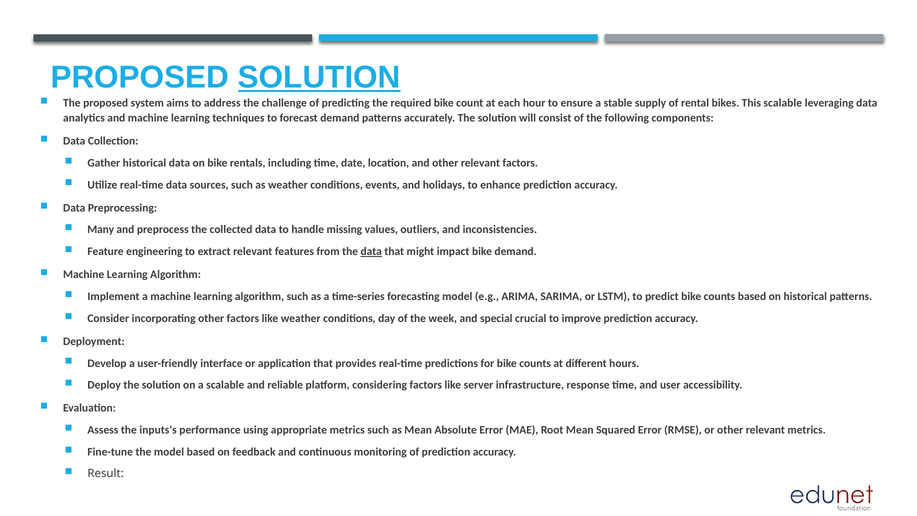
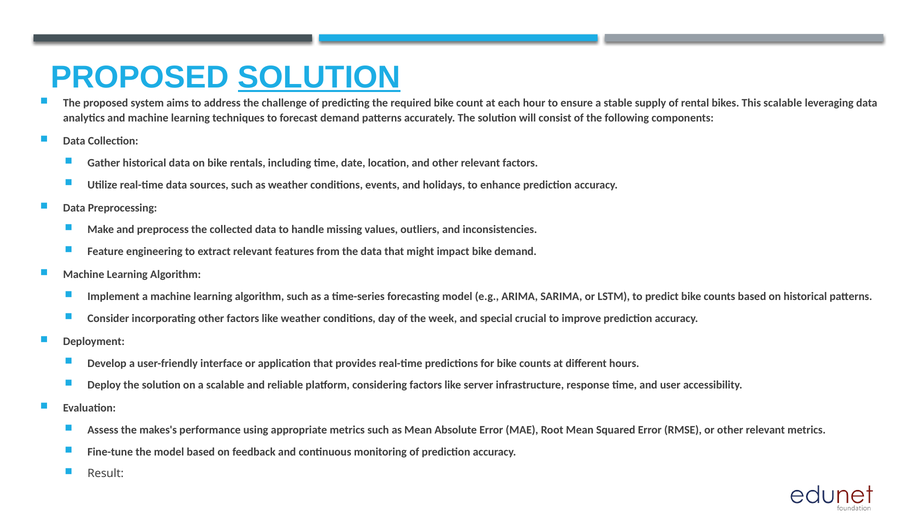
Many: Many -> Make
data at (371, 251) underline: present -> none
inputs's: inputs's -> makes's
